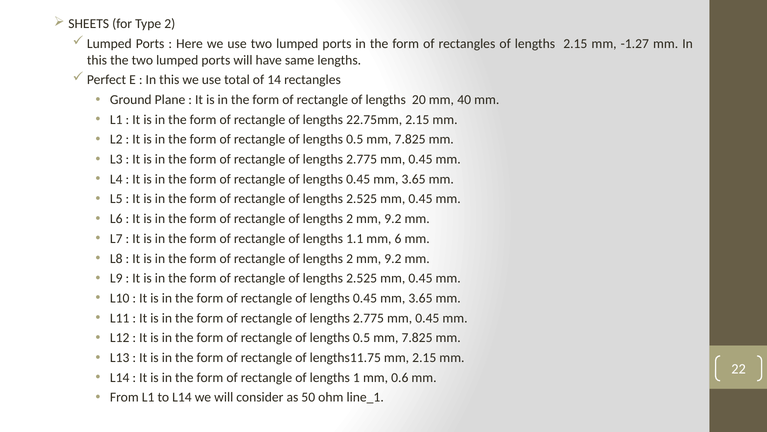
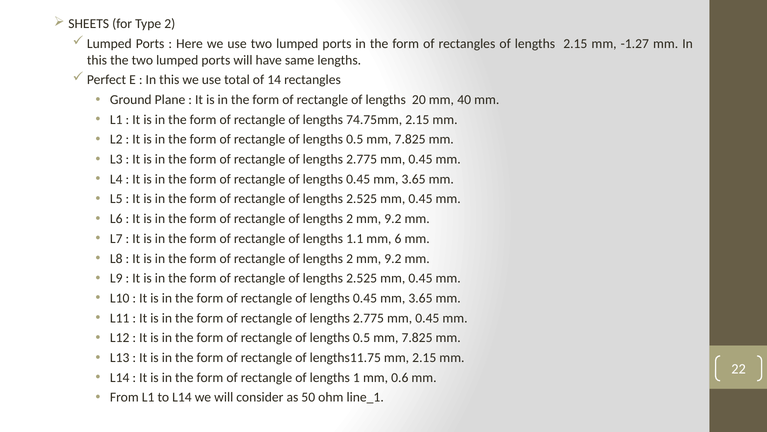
22.75mm: 22.75mm -> 74.75mm
